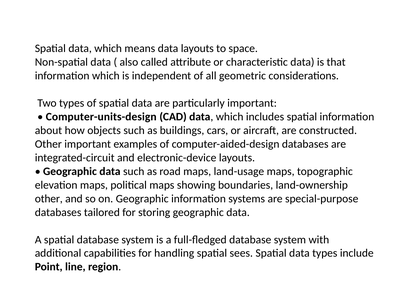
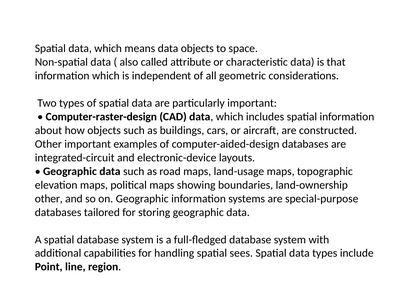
data layouts: layouts -> objects
Computer-units-design: Computer-units-design -> Computer-raster-design
